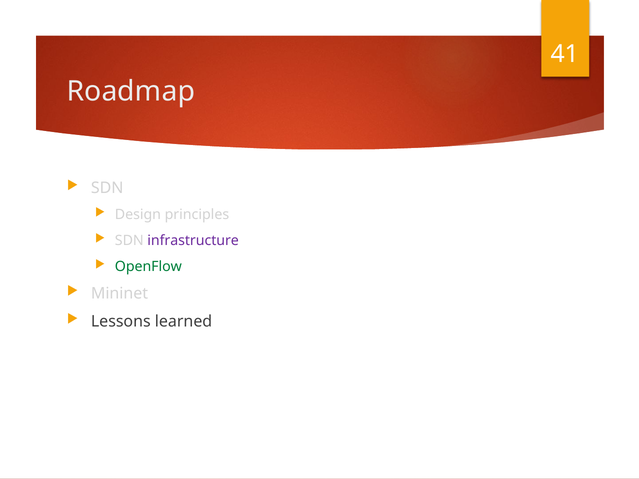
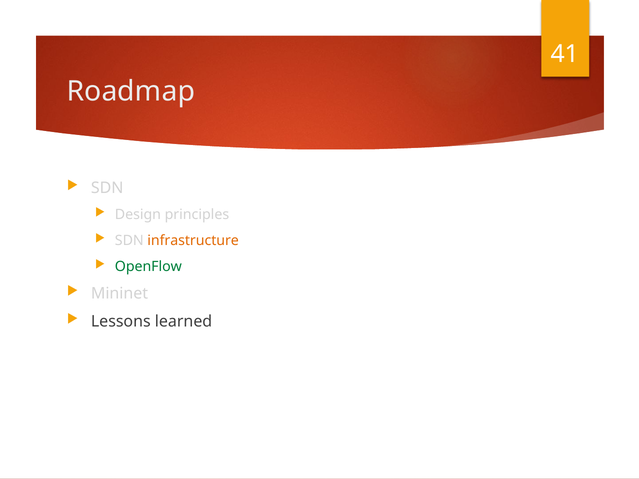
infrastructure colour: purple -> orange
